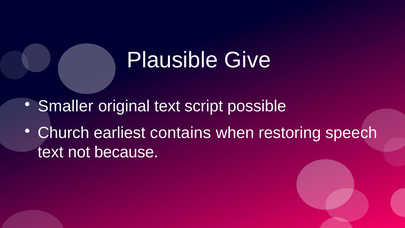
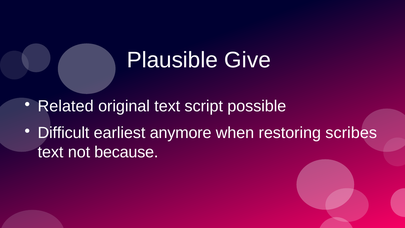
Smaller: Smaller -> Related
Church: Church -> Difficult
contains: contains -> anymore
speech: speech -> scribes
